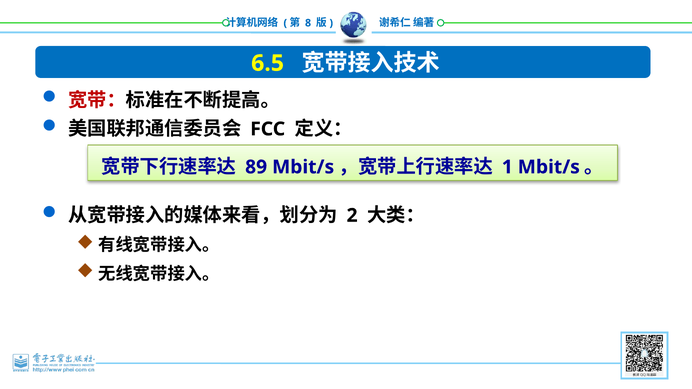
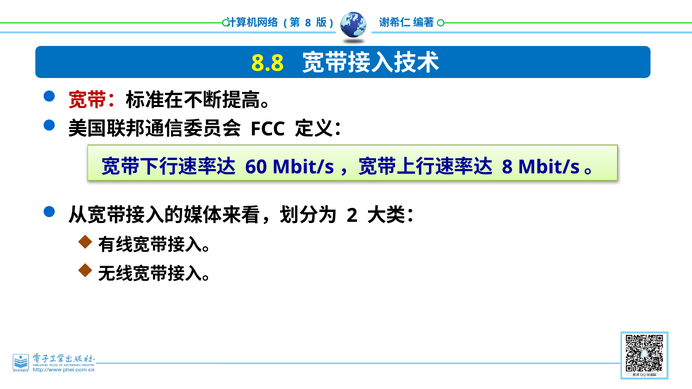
6.5: 6.5 -> 8.8
89: 89 -> 60
1 at (507, 167): 1 -> 8
